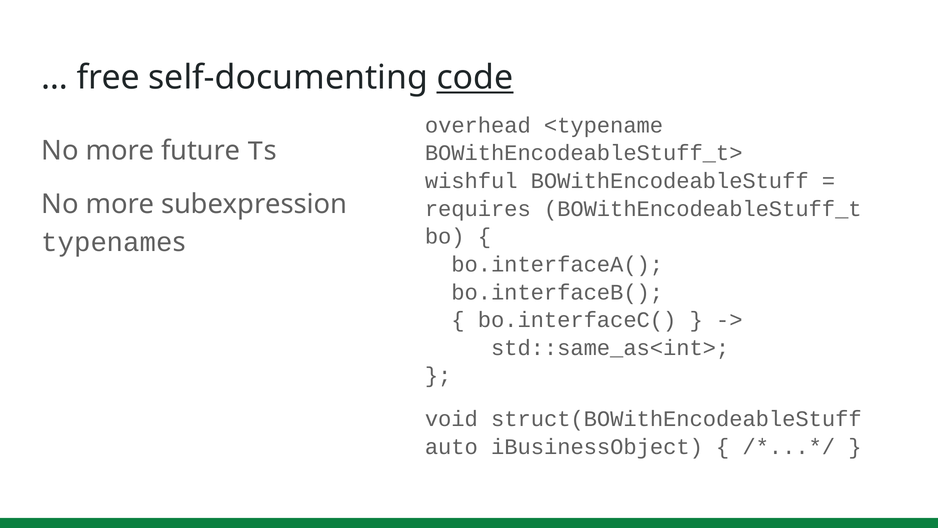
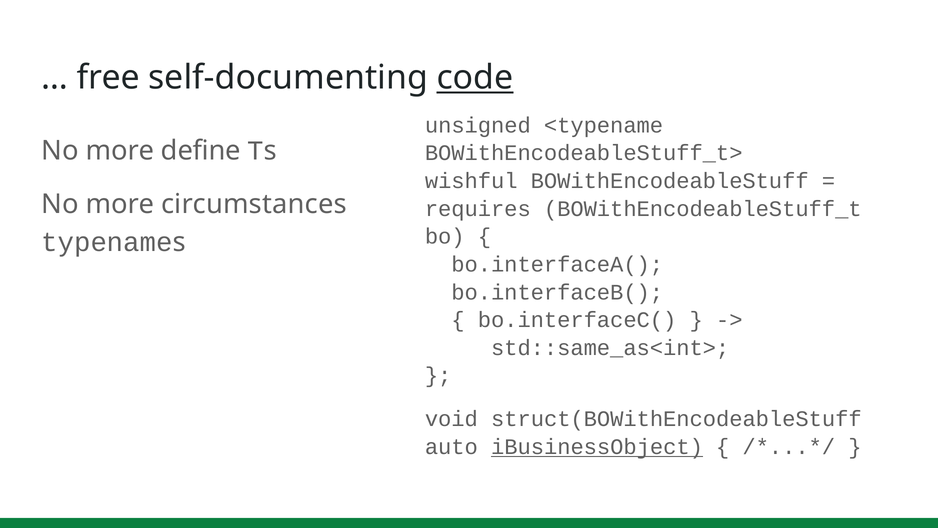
overhead: overhead -> unsigned
future: future -> define
subexpression: subexpression -> circumstances
iBusinessObject underline: none -> present
